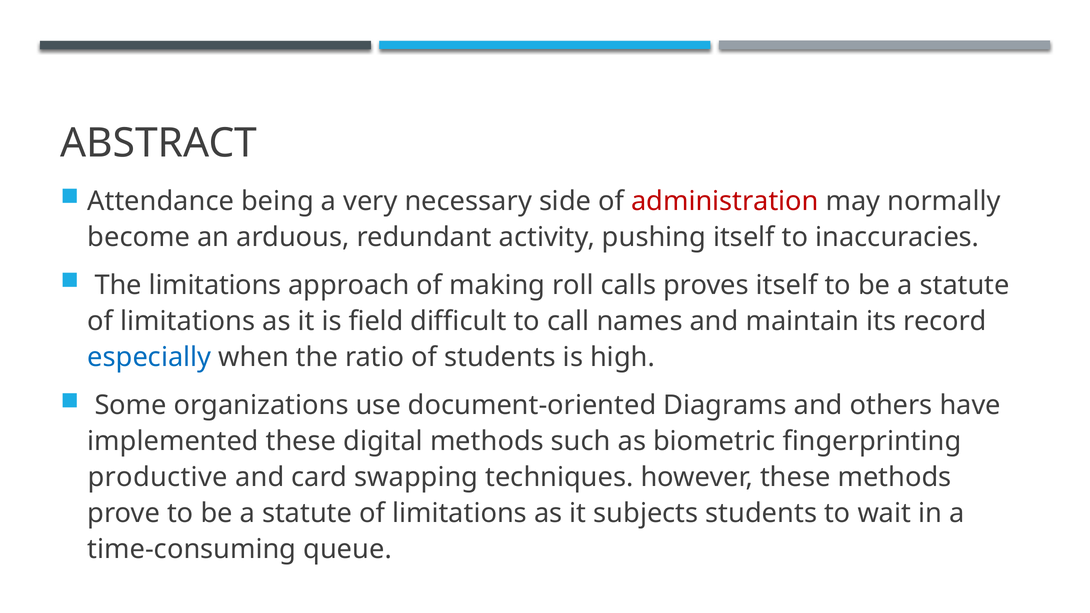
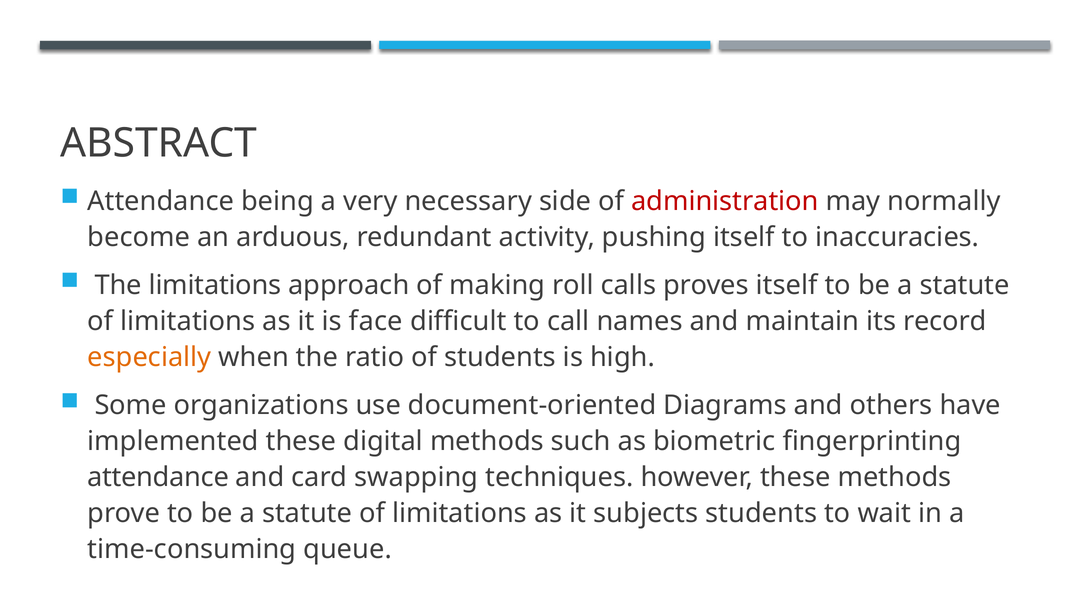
field: field -> face
especially colour: blue -> orange
productive at (158, 477): productive -> attendance
